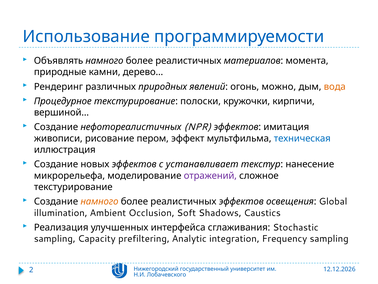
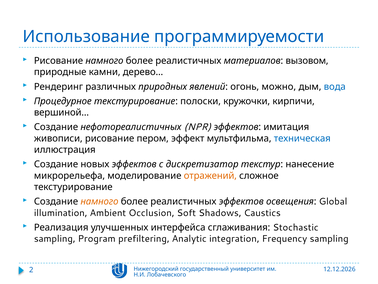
Объявлять at (59, 61): Объявлять -> Рисование
момента: момента -> вызовом
вода colour: orange -> blue
устанавливает: устанавливает -> дискретизатор
отражений colour: purple -> orange
Capacity: Capacity -> Program
